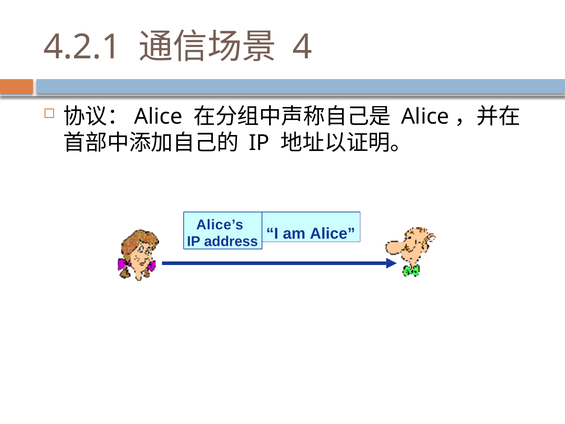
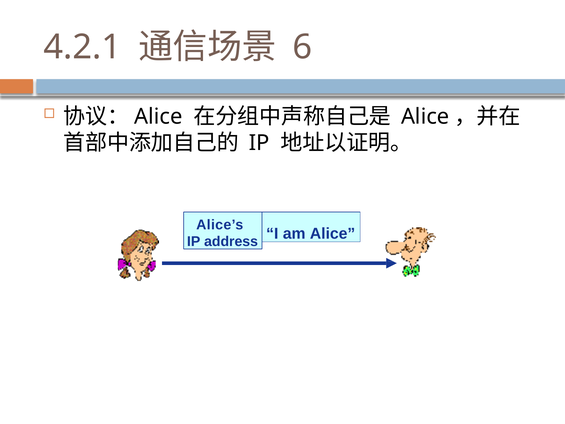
4: 4 -> 6
